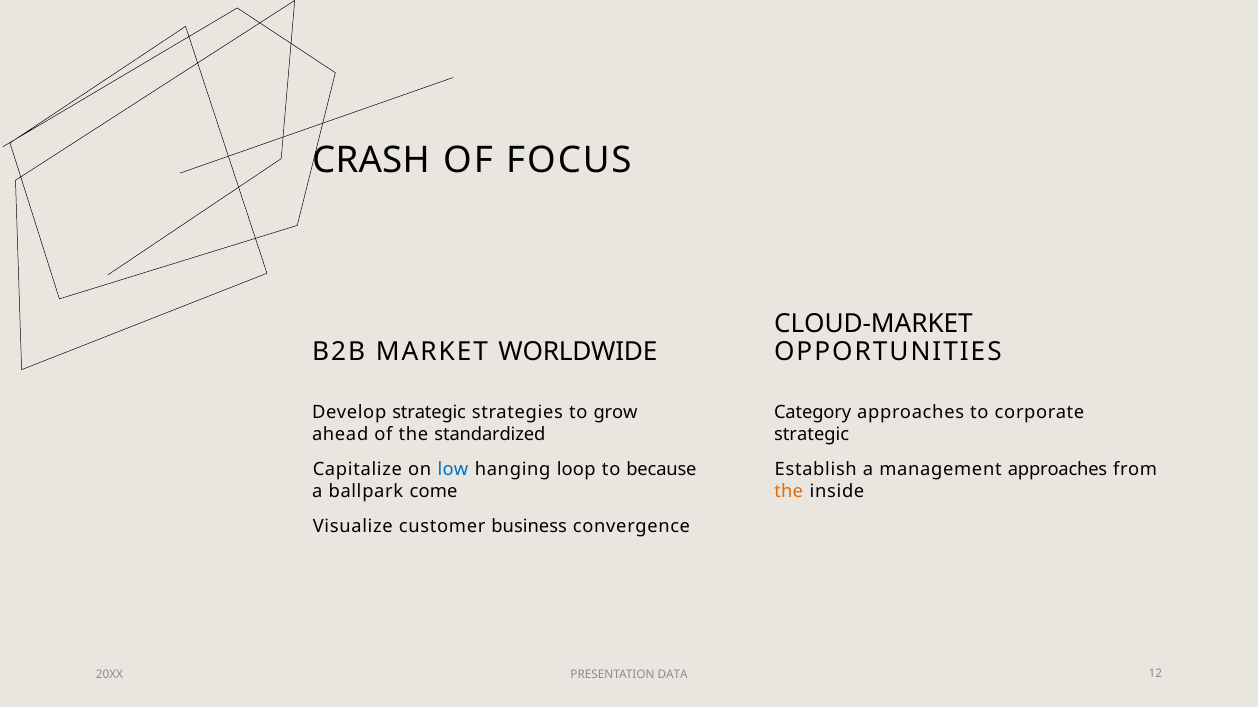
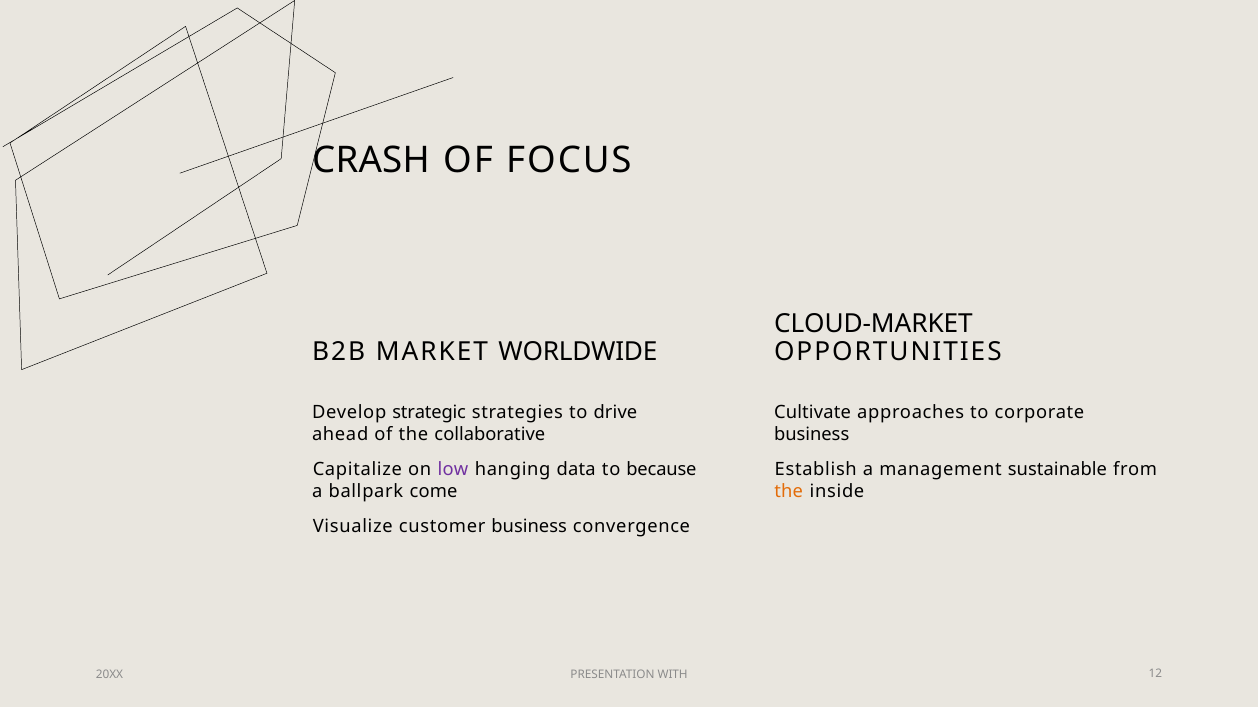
grow: grow -> drive
Category: Category -> Cultivate
standardized: standardized -> collaborative
strategic at (812, 435): strategic -> business
low colour: blue -> purple
loop: loop -> data
management approaches: approaches -> sustainable
DATA: DATA -> WITH
